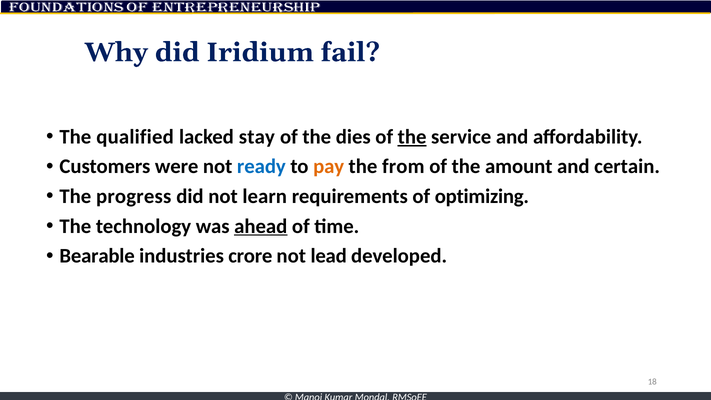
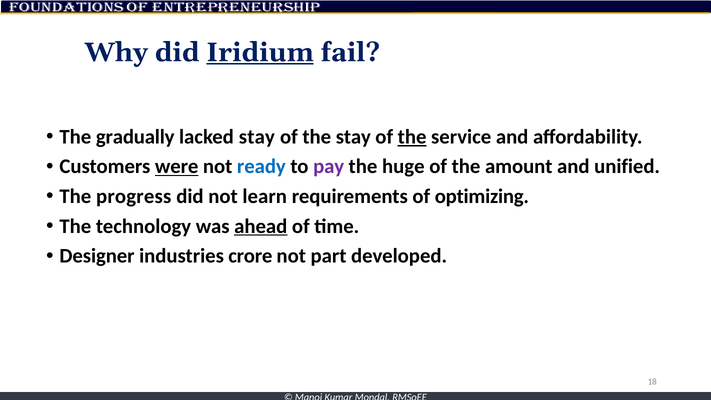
Iridium underline: none -> present
qualified: qualified -> gradually
the dies: dies -> stay
were underline: none -> present
pay colour: orange -> purple
from: from -> huge
certain: certain -> unified
Bearable: Bearable -> Designer
lead: lead -> part
